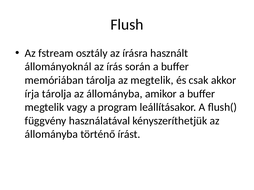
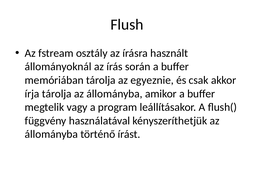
az megtelik: megtelik -> egyeznie
